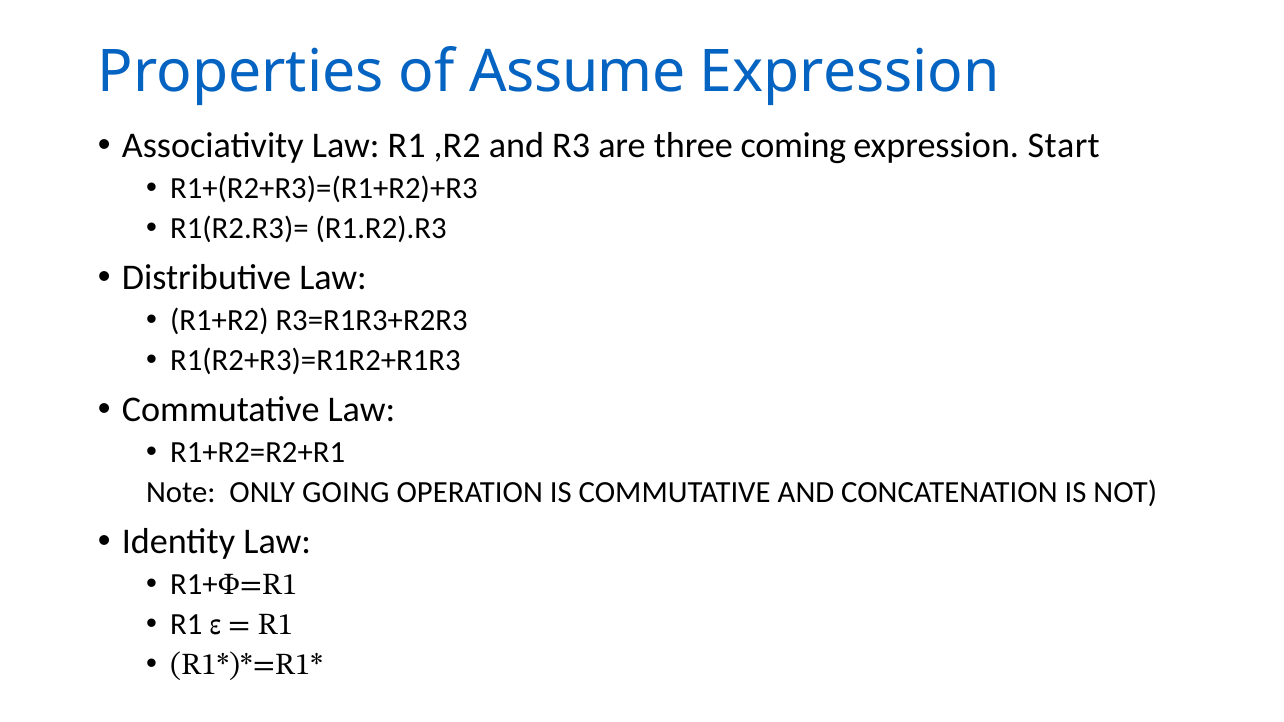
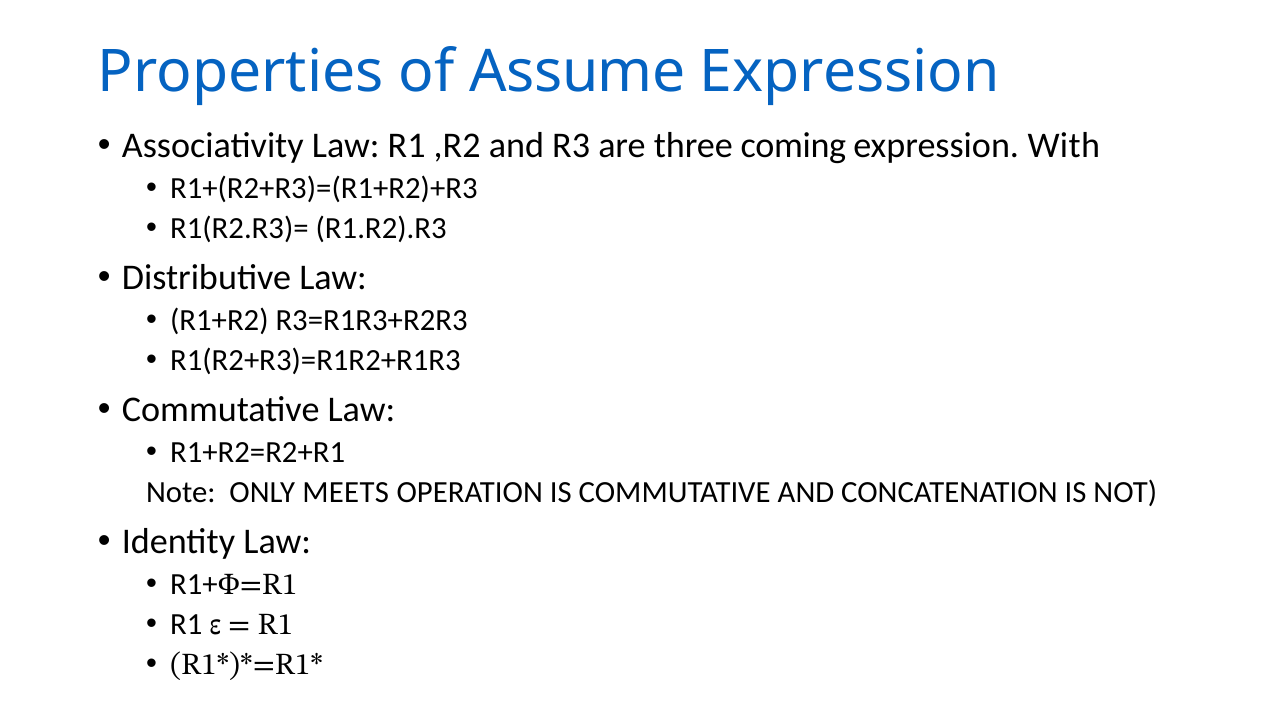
Start: Start -> With
GOING: GOING -> MEETS
